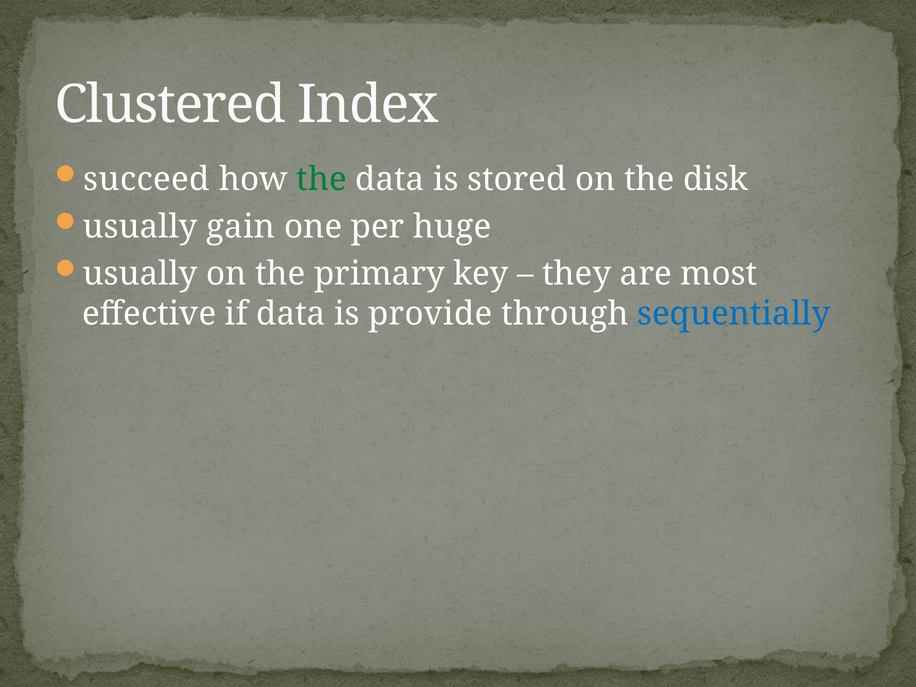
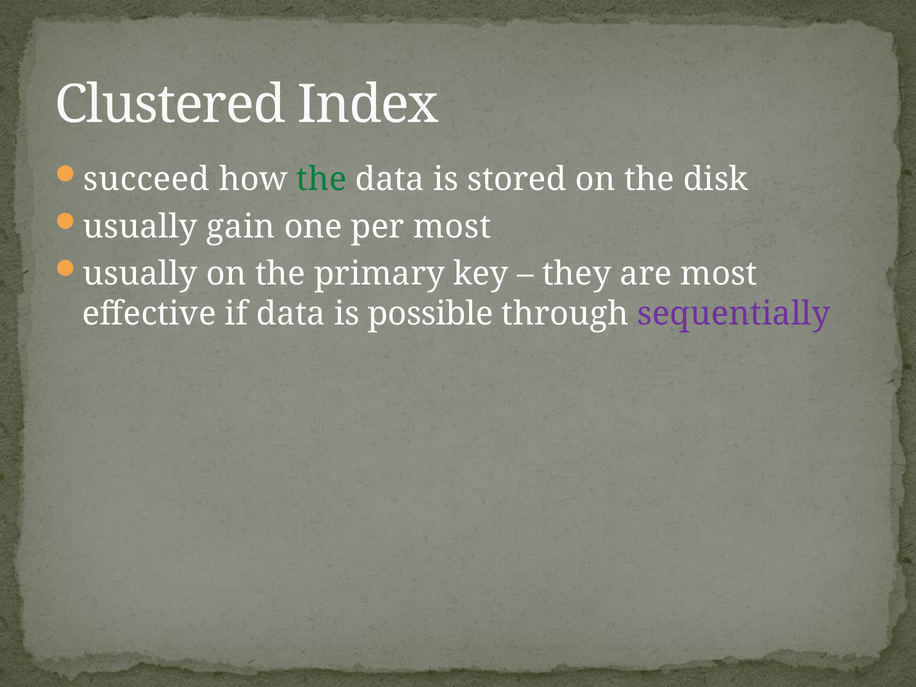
per huge: huge -> most
provide: provide -> possible
sequentially colour: blue -> purple
